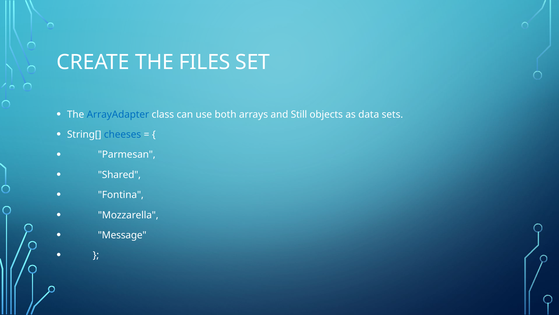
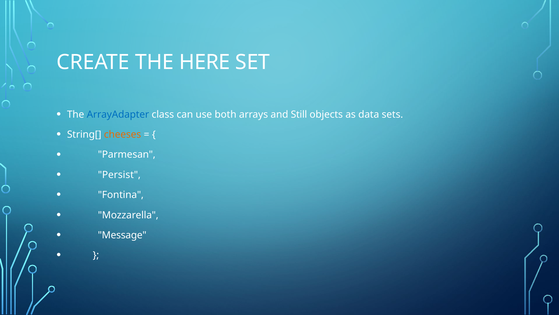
FILES: FILES -> HERE
cheeses colour: blue -> orange
Shared: Shared -> Persist
